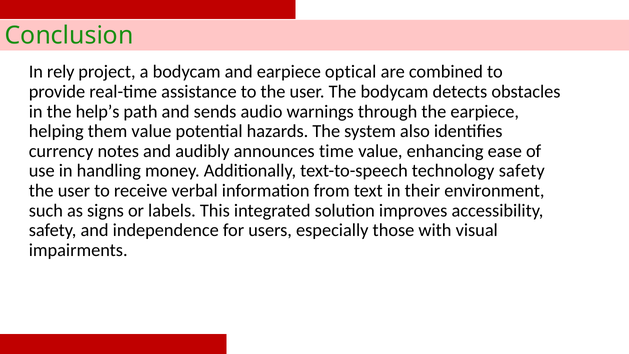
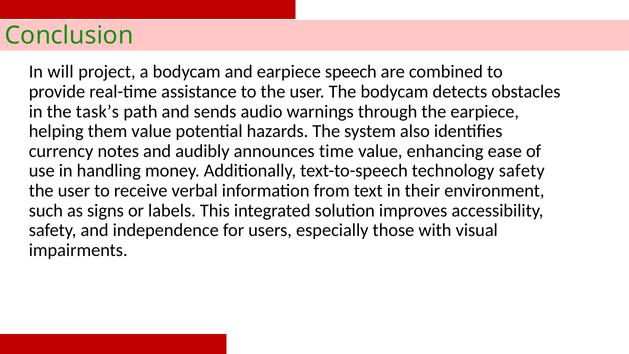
rely: rely -> will
optical: optical -> speech
help’s: help’s -> task’s
